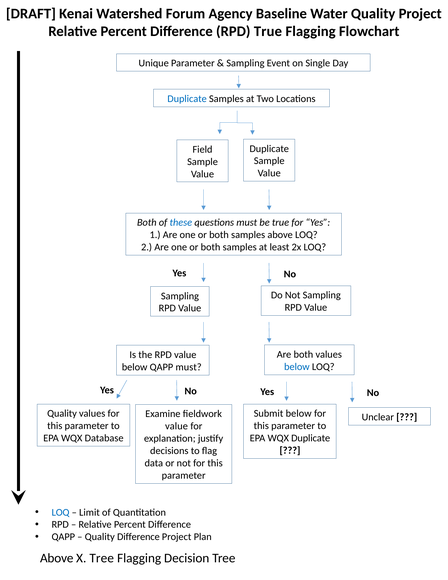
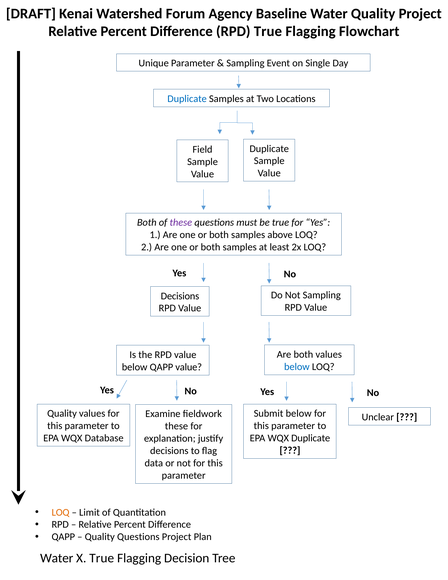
these at (181, 222) colour: blue -> purple
Sampling at (180, 296): Sampling -> Decisions
QAPP must: must -> value
value at (176, 426): value -> these
LOQ at (61, 512) colour: blue -> orange
Quality Difference: Difference -> Questions
Above at (57, 558): Above -> Water
X Tree: Tree -> True
